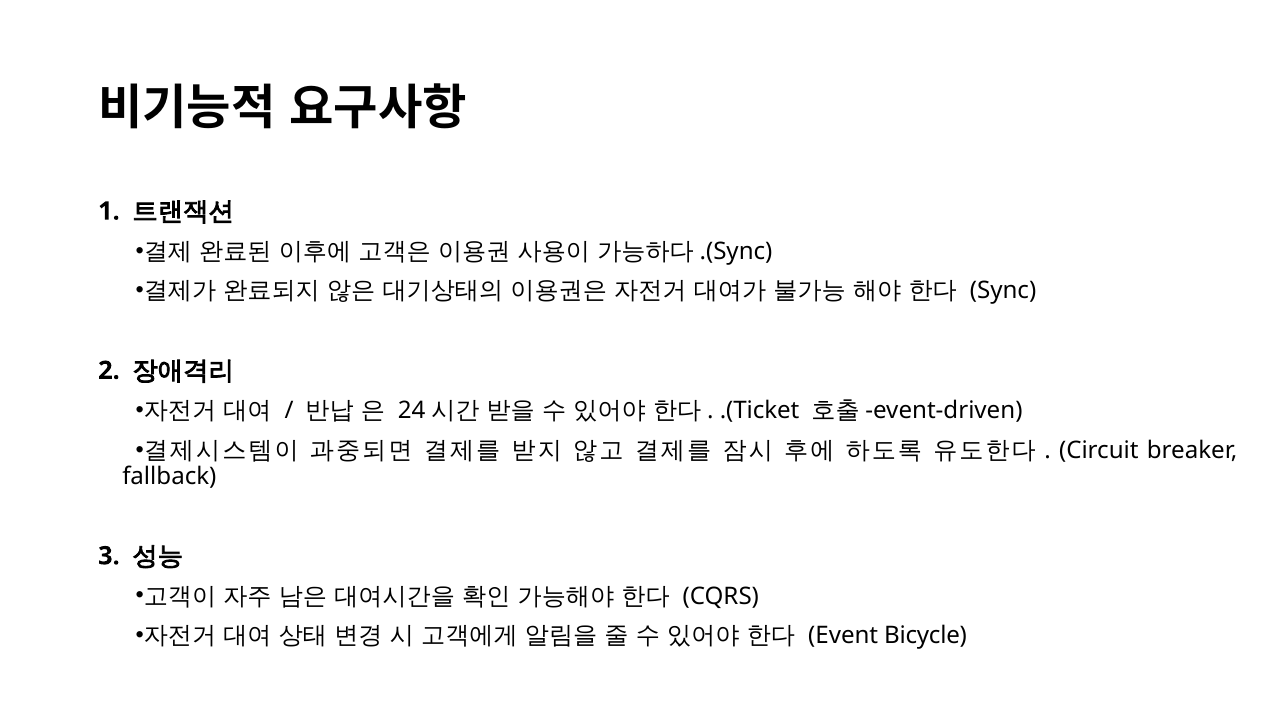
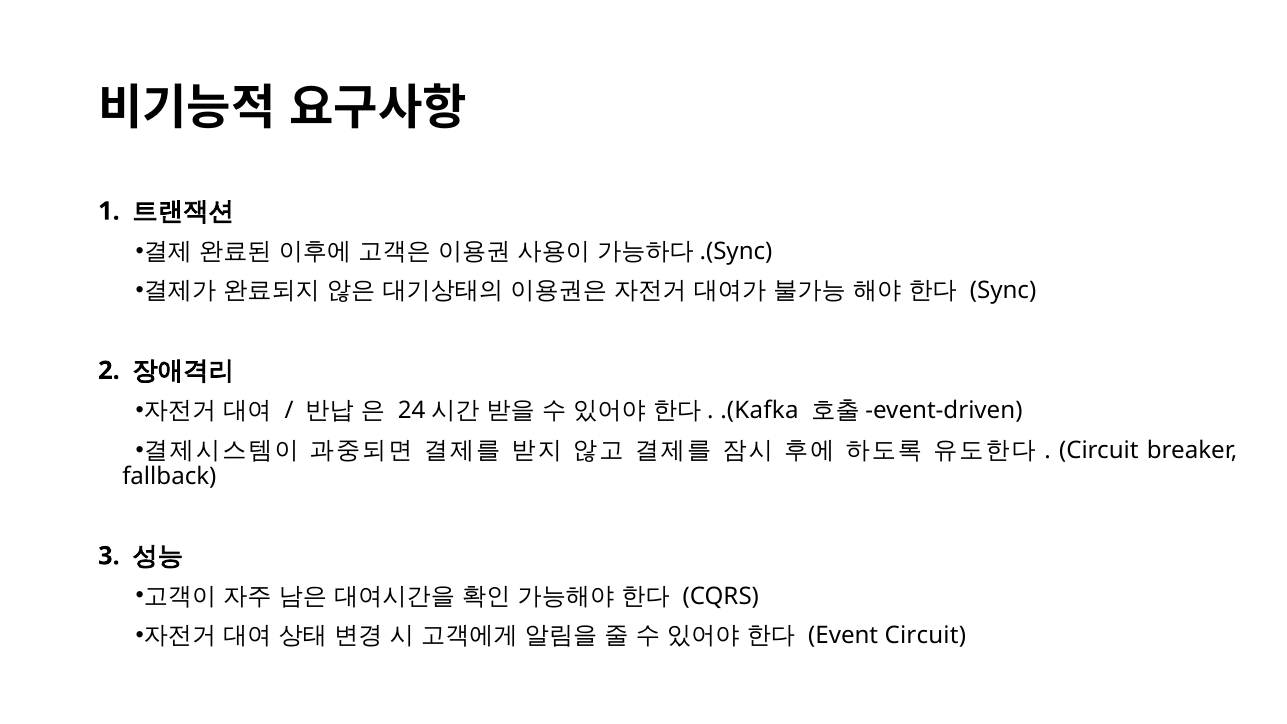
.(Ticket: .(Ticket -> .(Kafka
Event Bicycle: Bicycle -> Circuit
